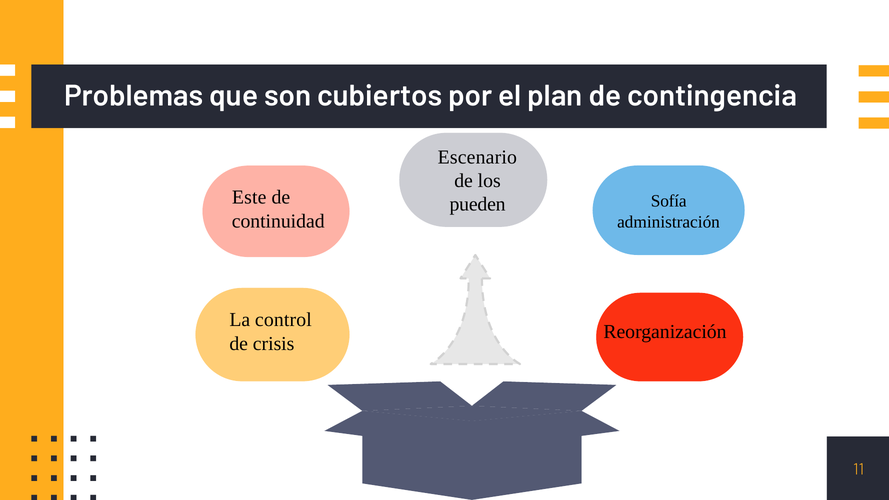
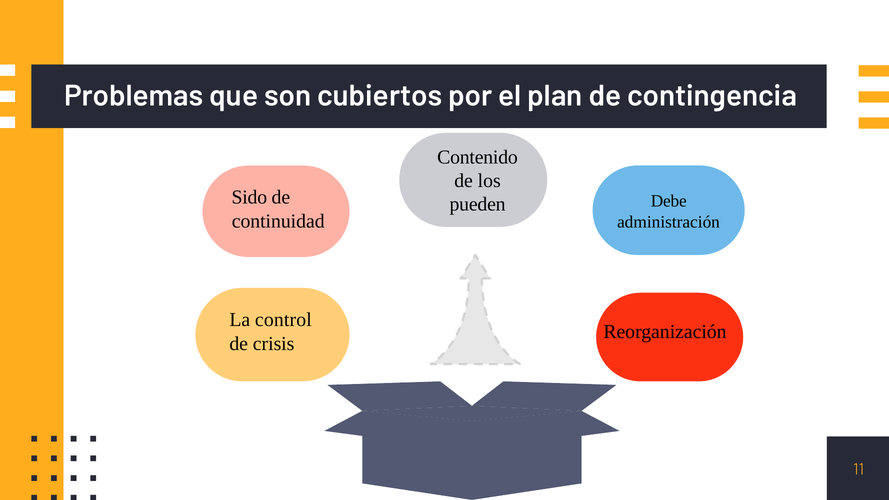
Escenario: Escenario -> Contenido
Este: Este -> Sido
Sofía: Sofía -> Debe
